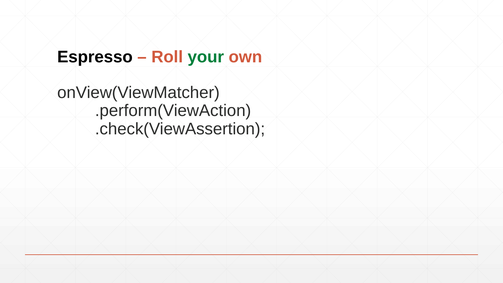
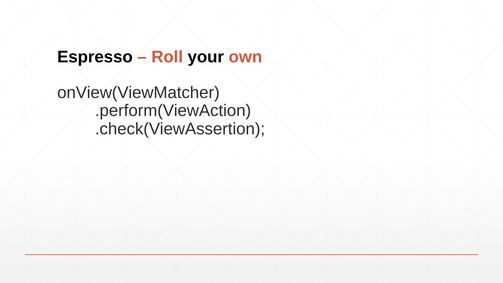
your colour: green -> black
